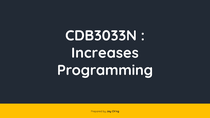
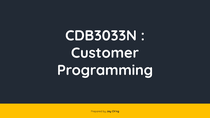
Increases: Increases -> Customer
